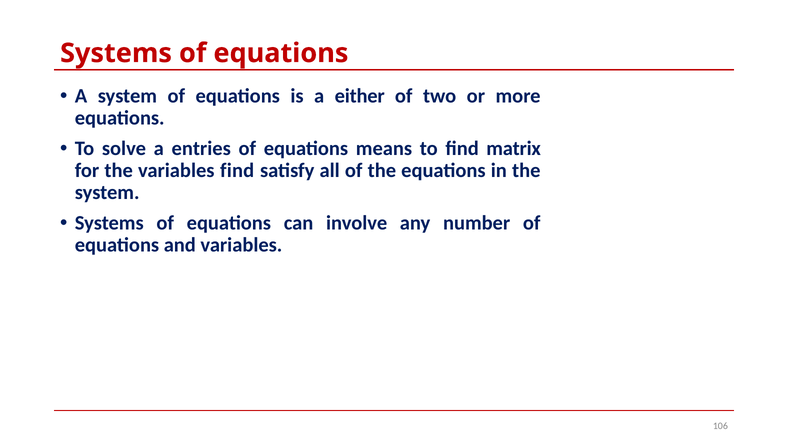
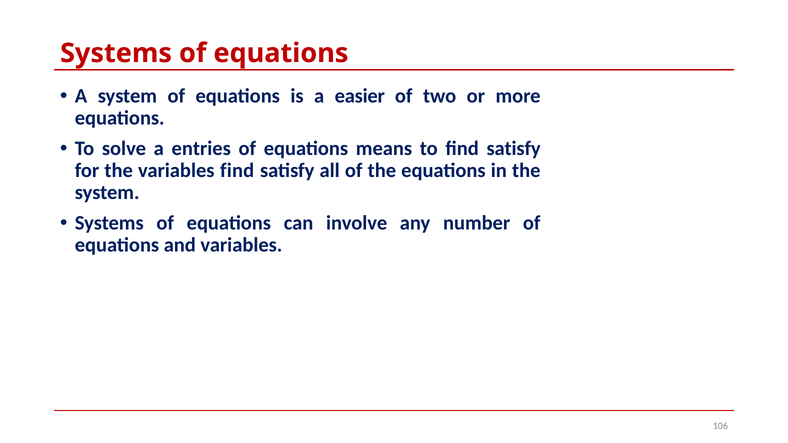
either: either -> easier
to find matrix: matrix -> satisfy
